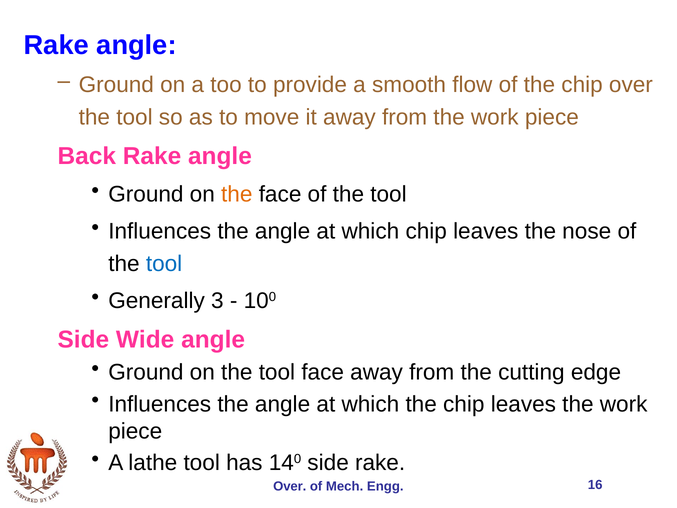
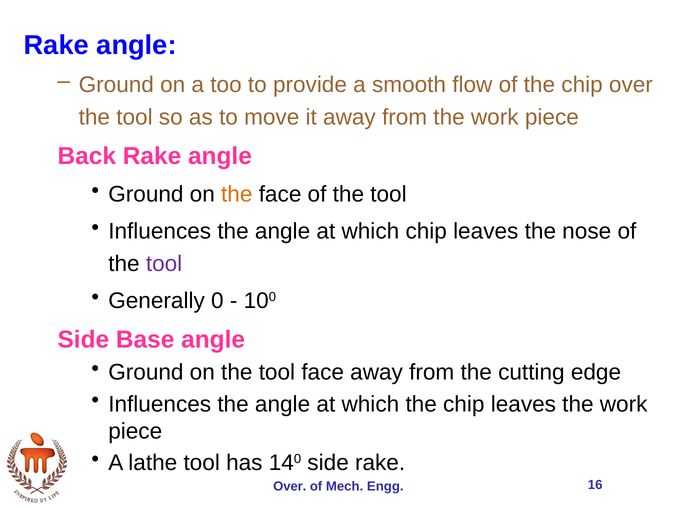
tool at (164, 264) colour: blue -> purple
3: 3 -> 0
Wide: Wide -> Base
